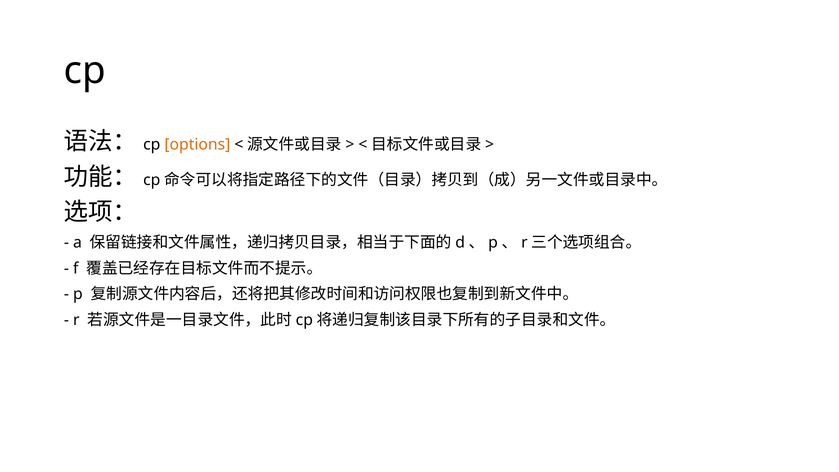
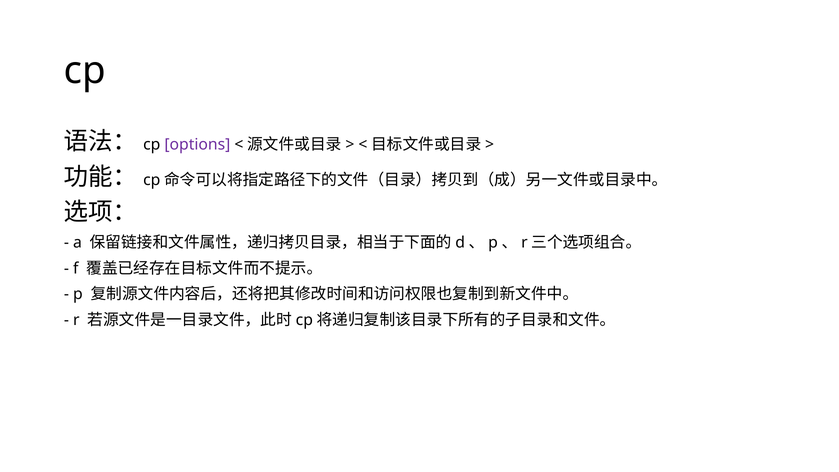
options colour: orange -> purple
